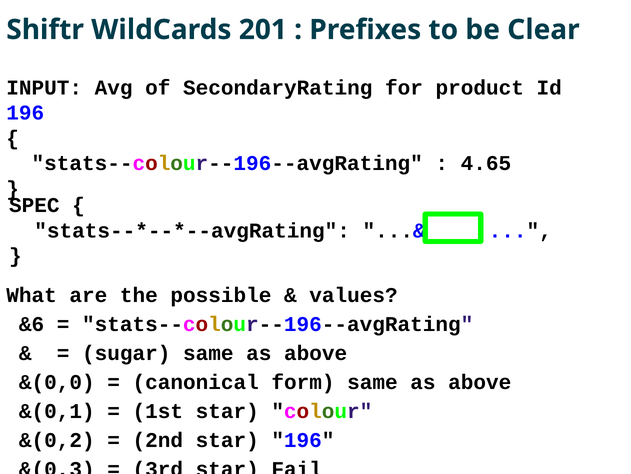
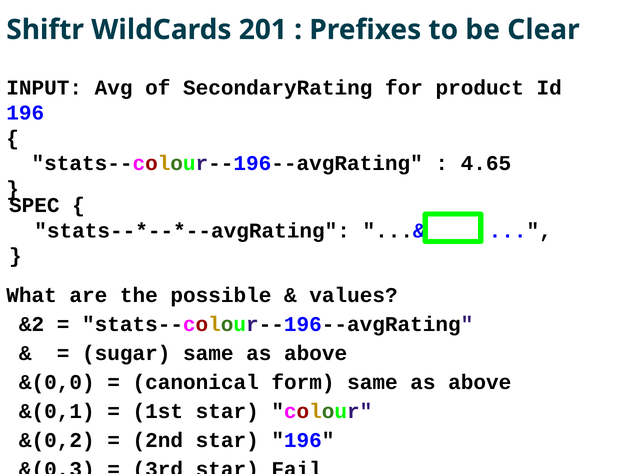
&6: &6 -> &2
